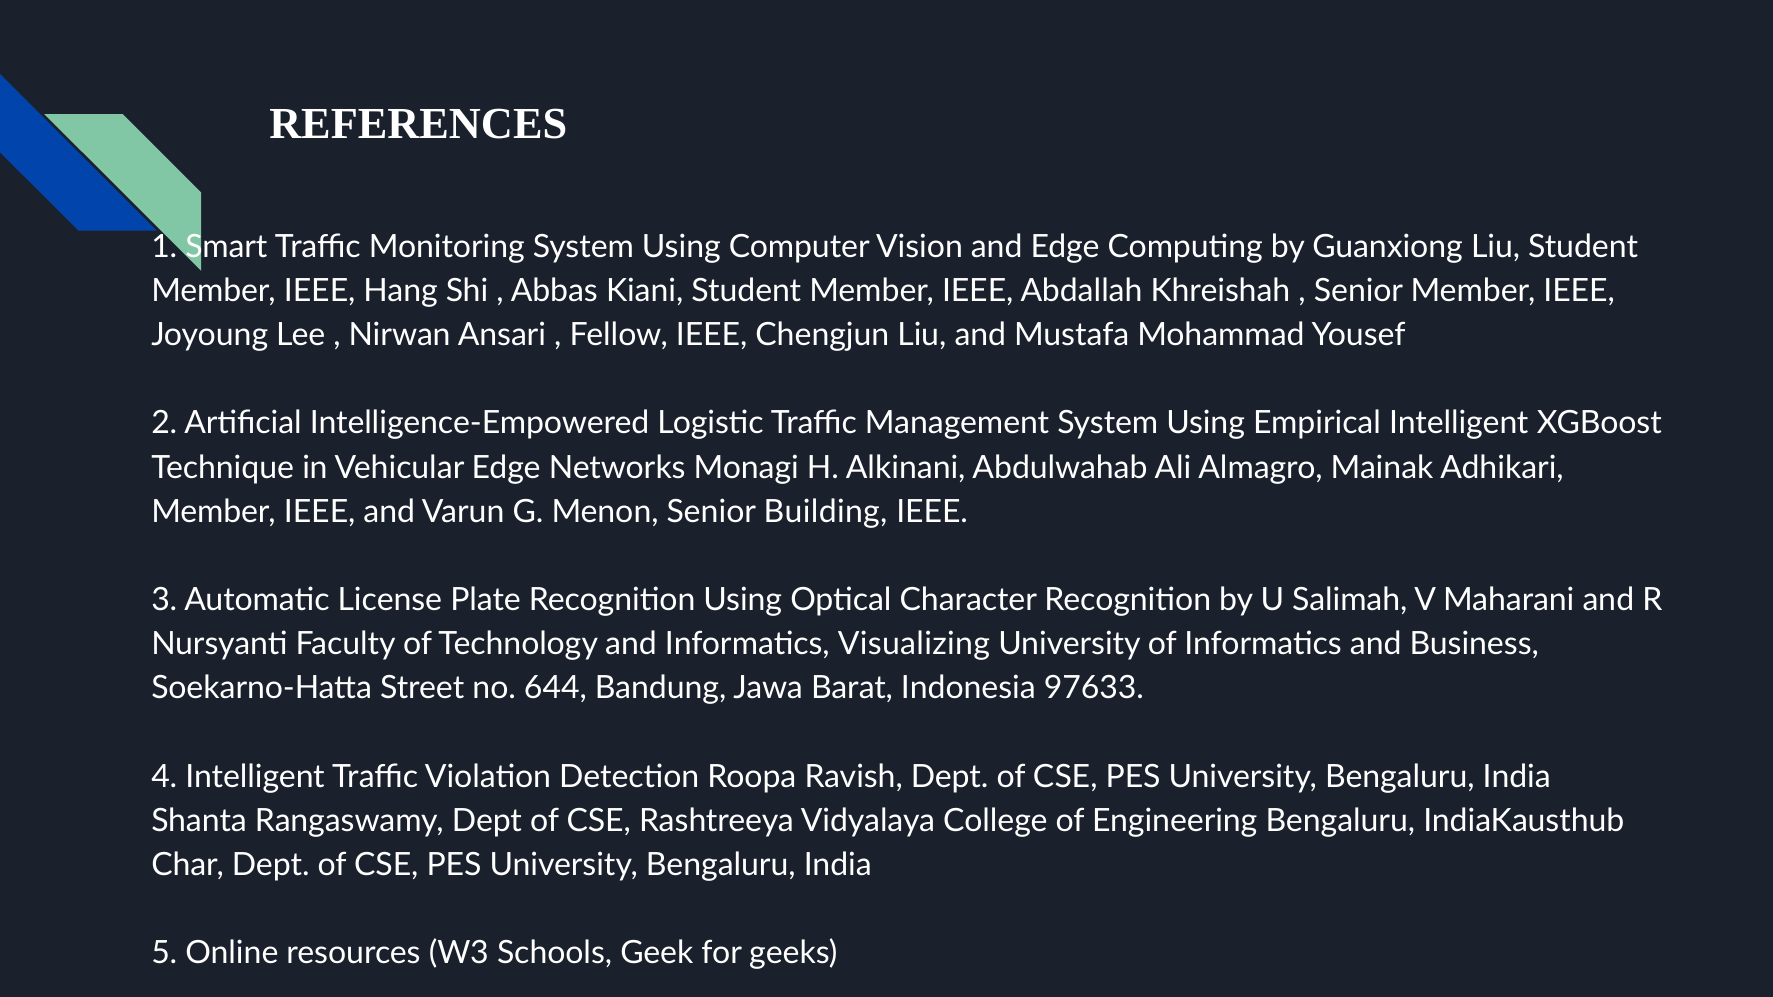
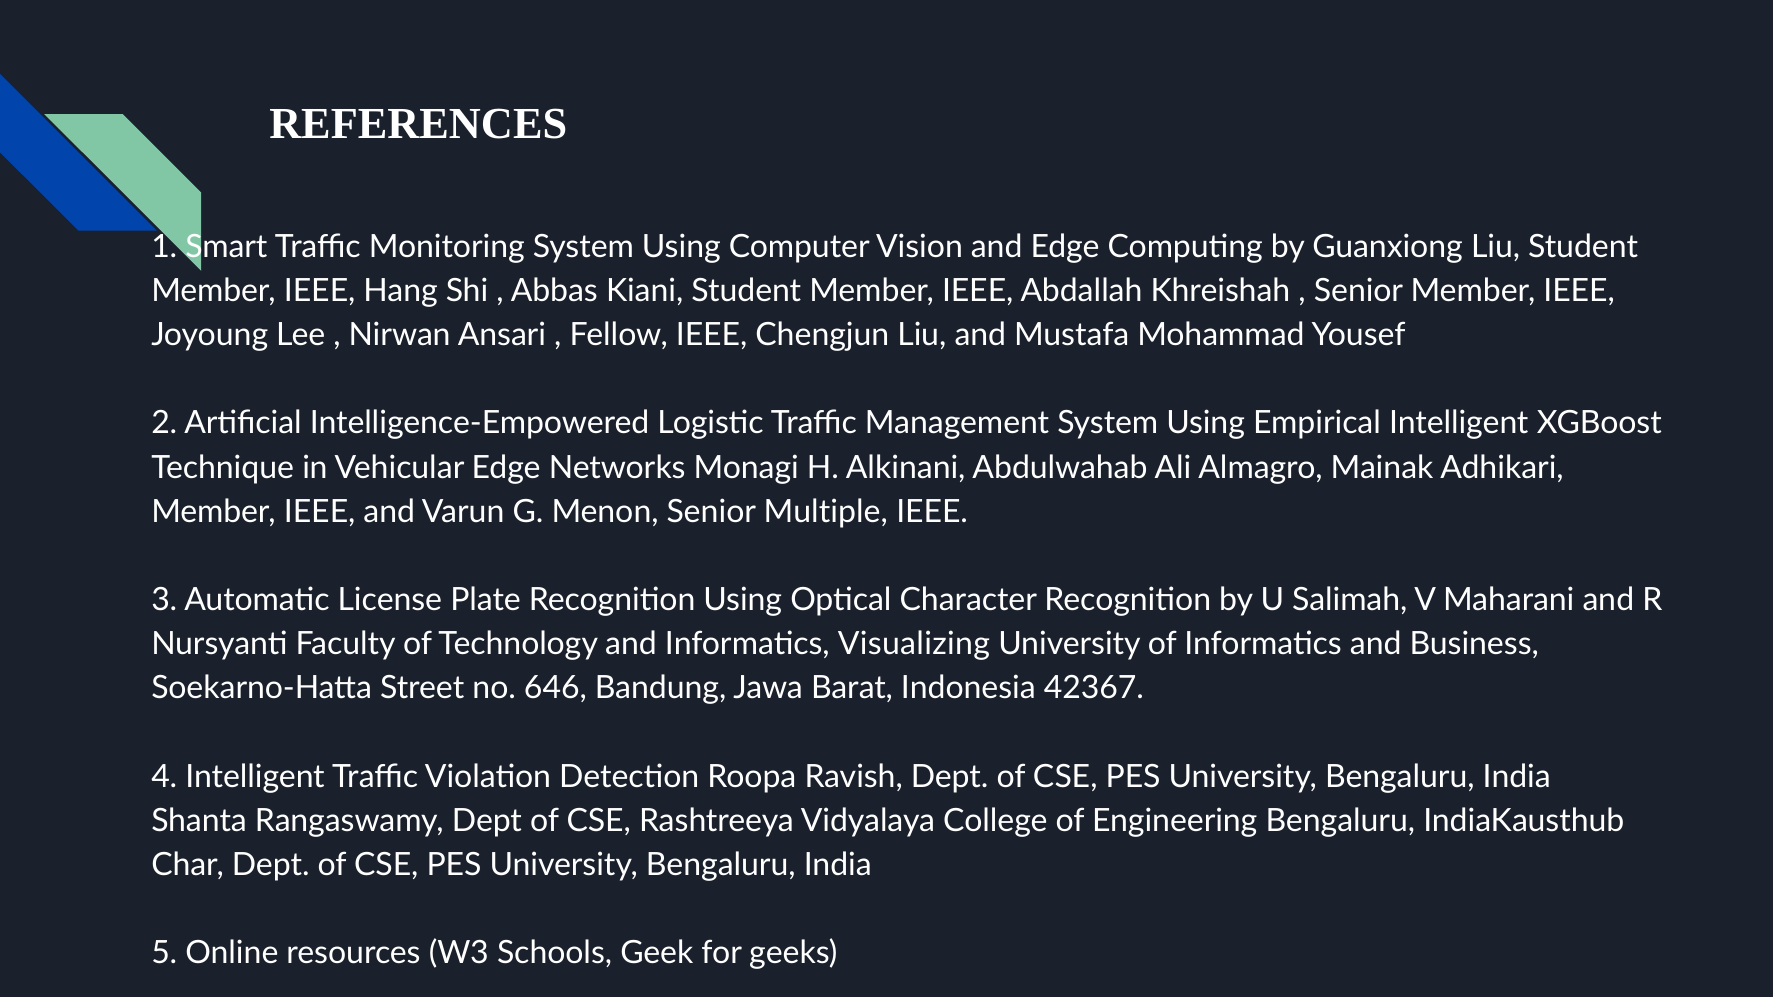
Building: Building -> Multiple
644: 644 -> 646
97633: 97633 -> 42367
